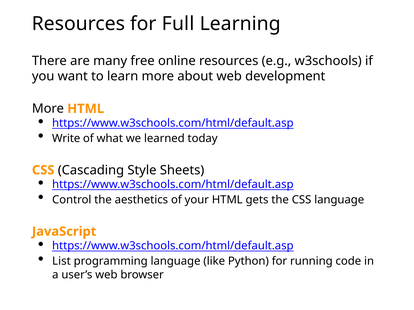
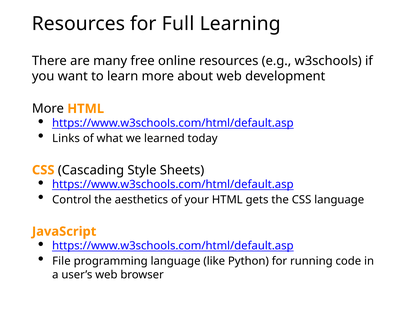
Write: Write -> Links
List: List -> File
